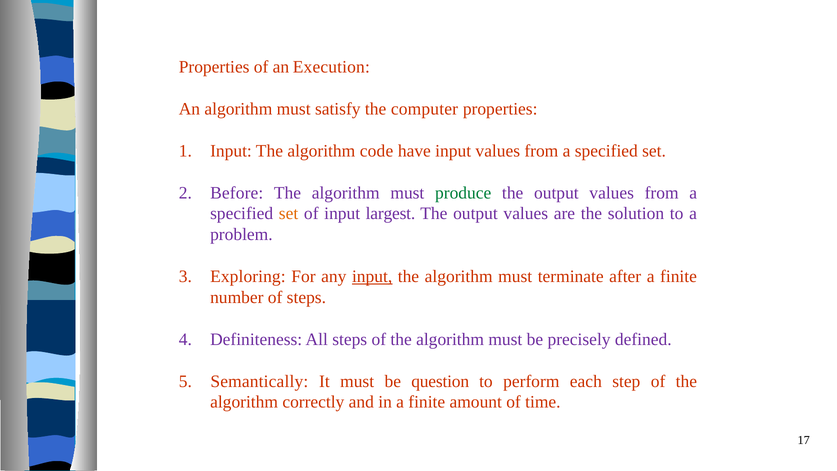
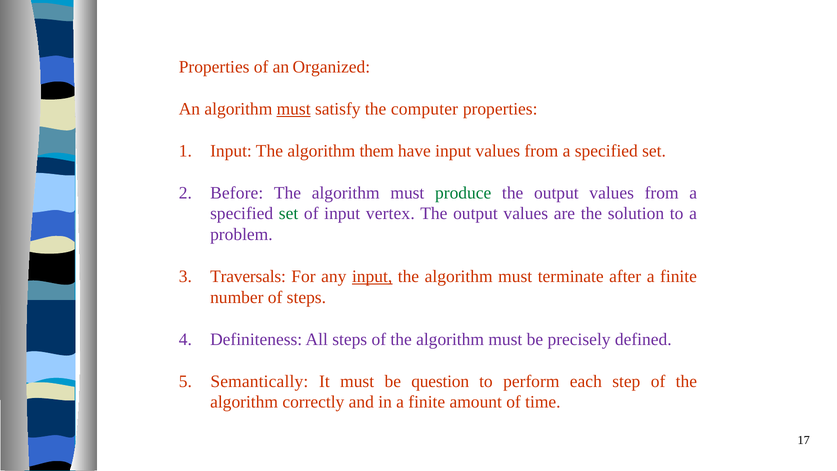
Execution: Execution -> Organized
must at (294, 109) underline: none -> present
code: code -> them
set at (289, 214) colour: orange -> green
largest: largest -> vertex
Exploring: Exploring -> Traversals
